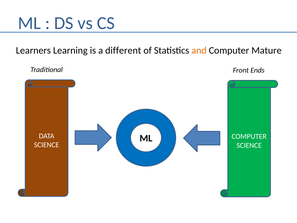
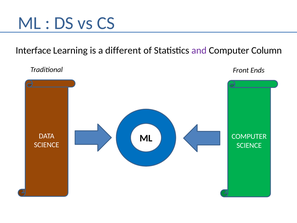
Learners: Learners -> Interface
and colour: orange -> purple
Mature: Mature -> Column
